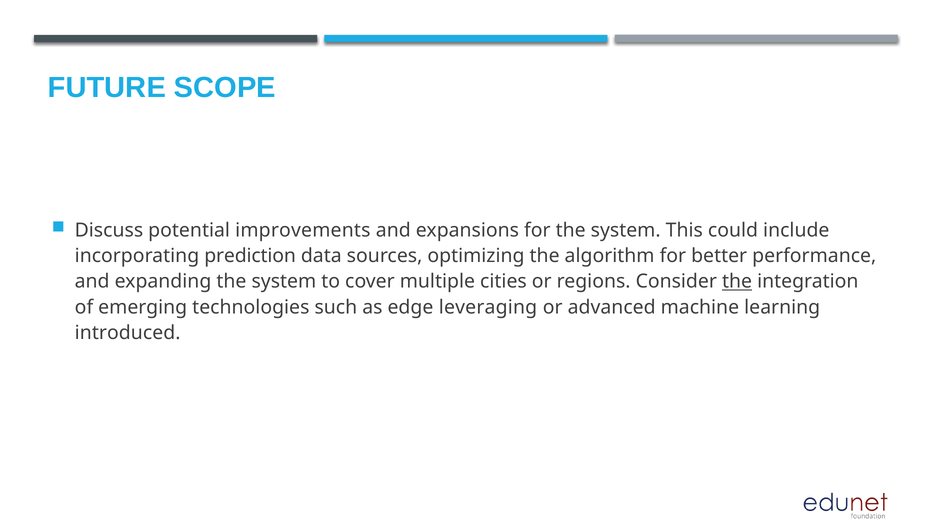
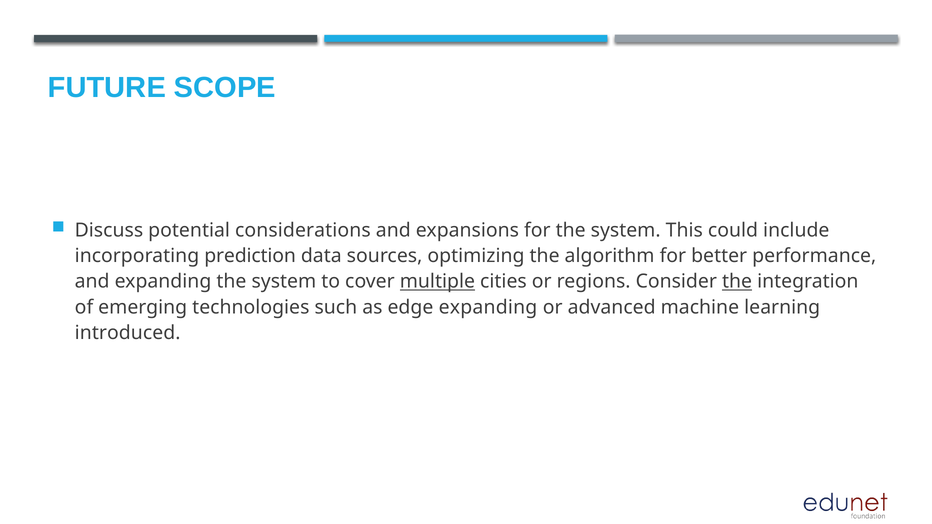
improvements: improvements -> considerations
multiple underline: none -> present
edge leveraging: leveraging -> expanding
